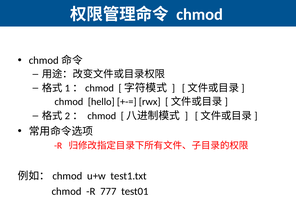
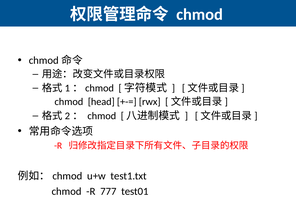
hello: hello -> head
